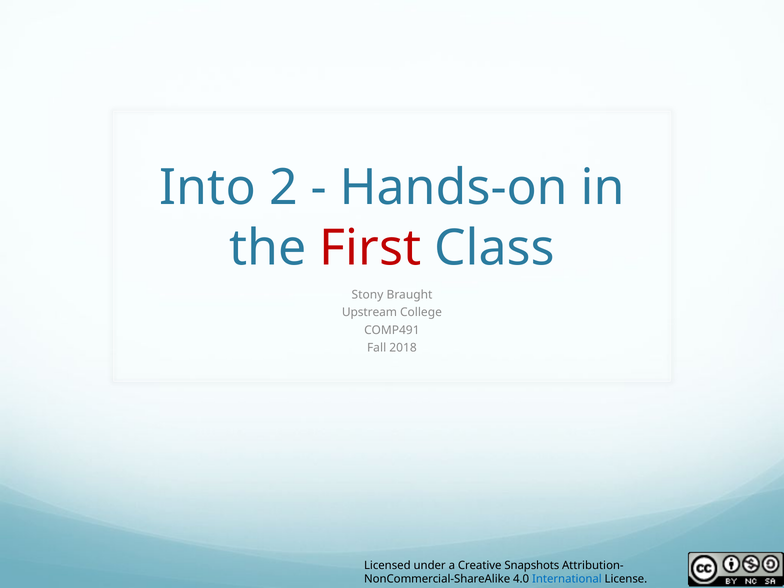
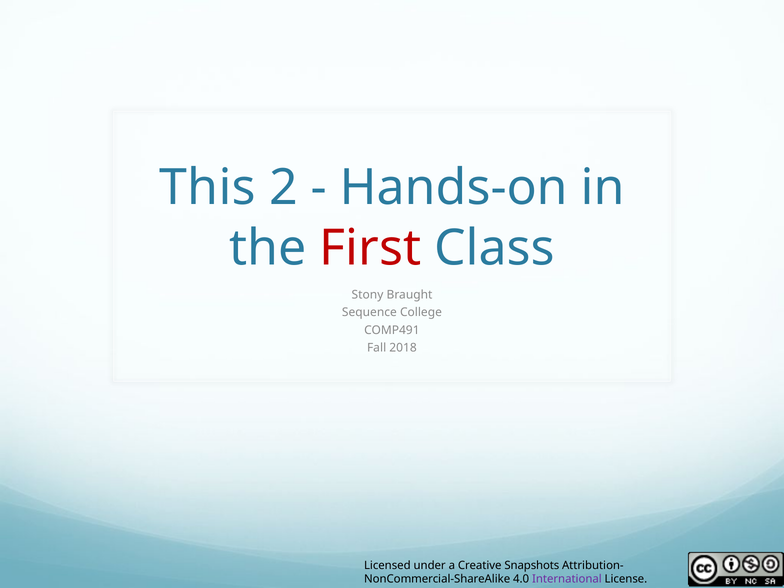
Into: Into -> This
Upstream: Upstream -> Sequence
International colour: blue -> purple
